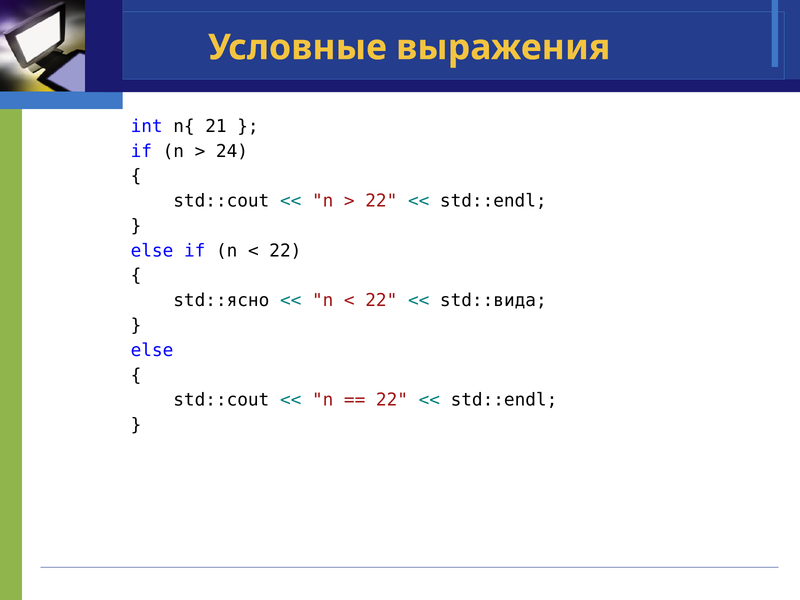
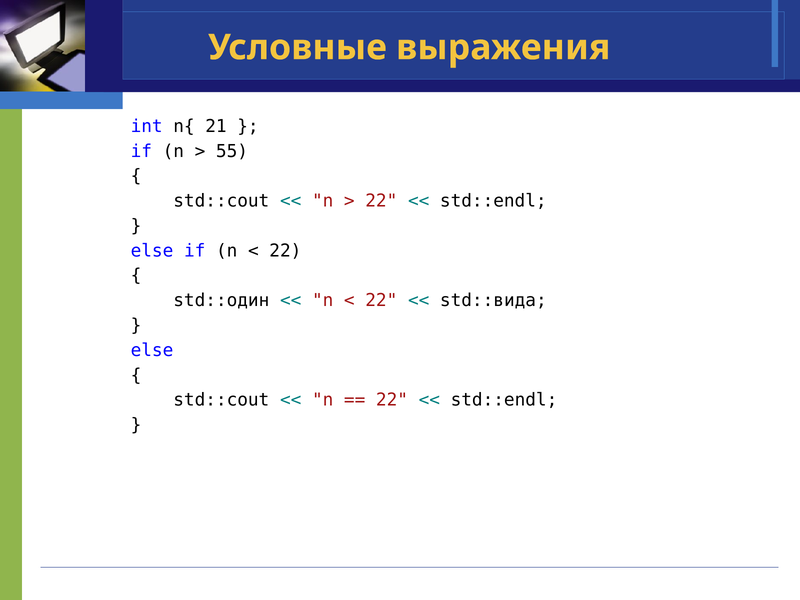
24: 24 -> 55
std::ясно: std::ясно -> std::один
